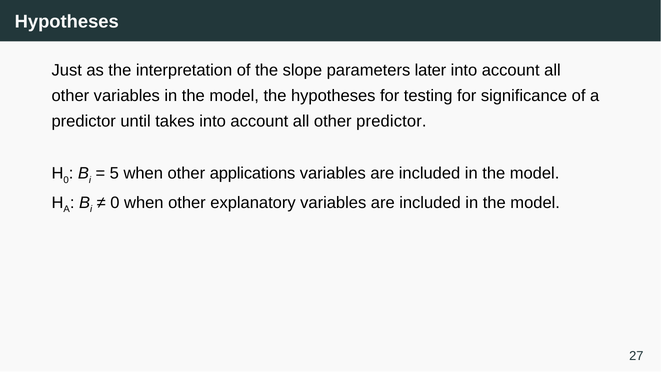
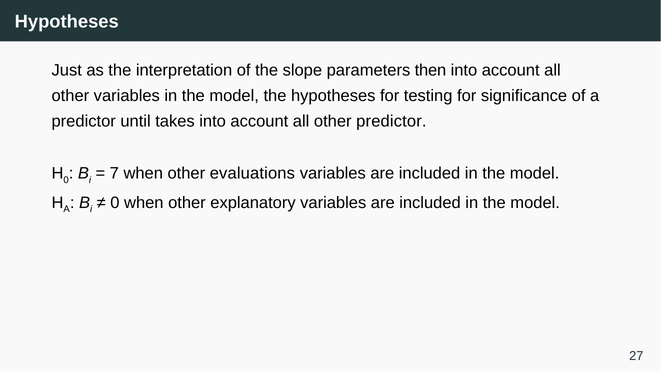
later: later -> then
5: 5 -> 7
applications: applications -> evaluations
